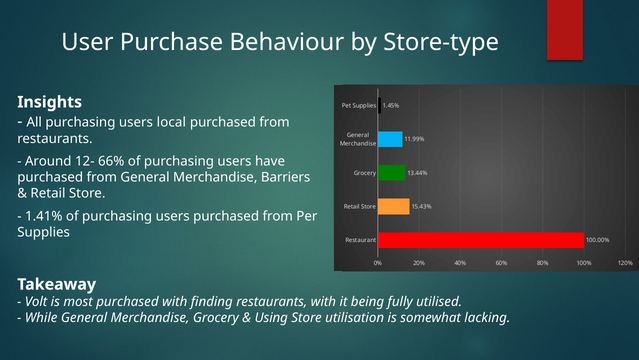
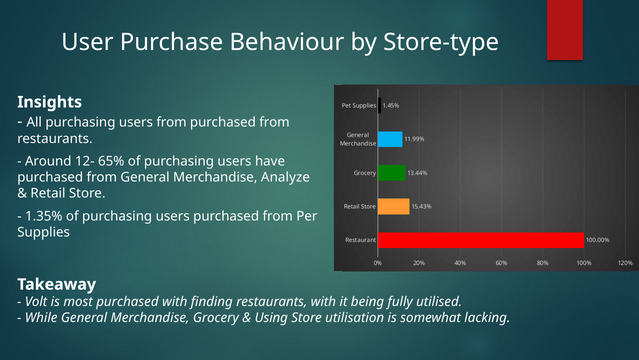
users local: local -> from
66%: 66% -> 65%
Barriers: Barriers -> Analyze
1.41%: 1.41% -> 1.35%
